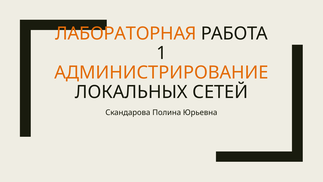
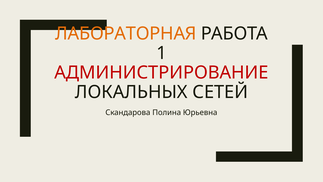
АДМИНИСТРИРОВАНИЕ colour: orange -> red
